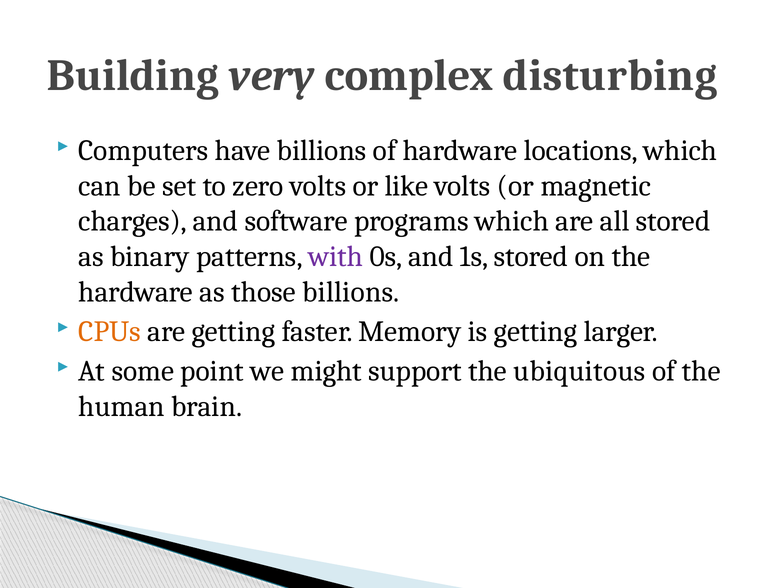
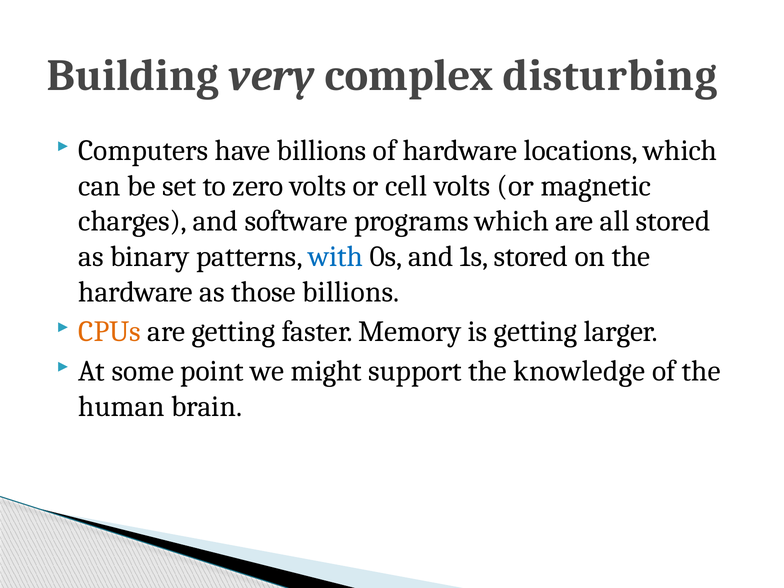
like: like -> cell
with colour: purple -> blue
ubiquitous: ubiquitous -> knowledge
